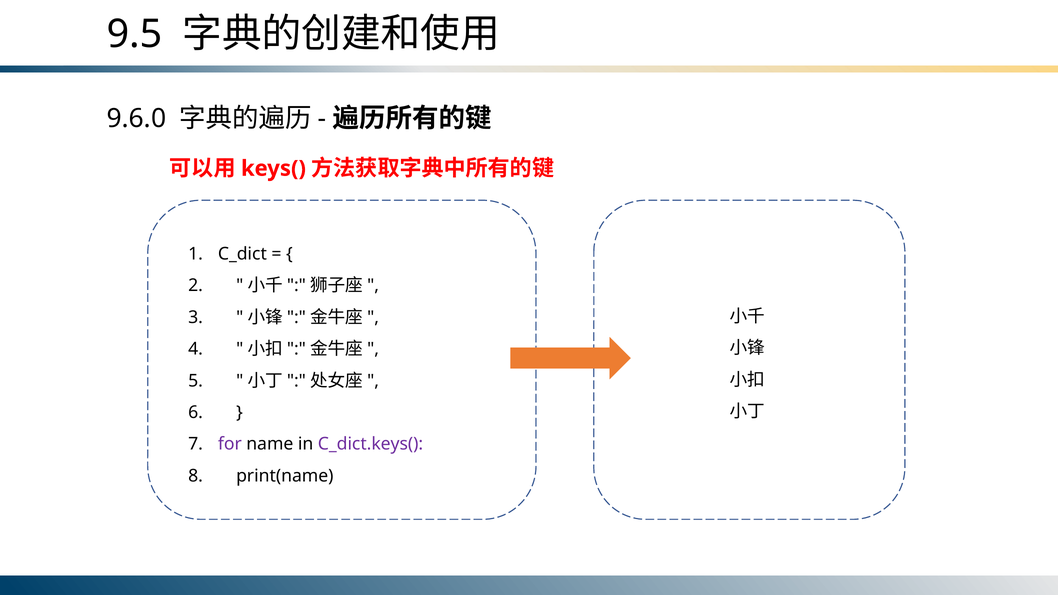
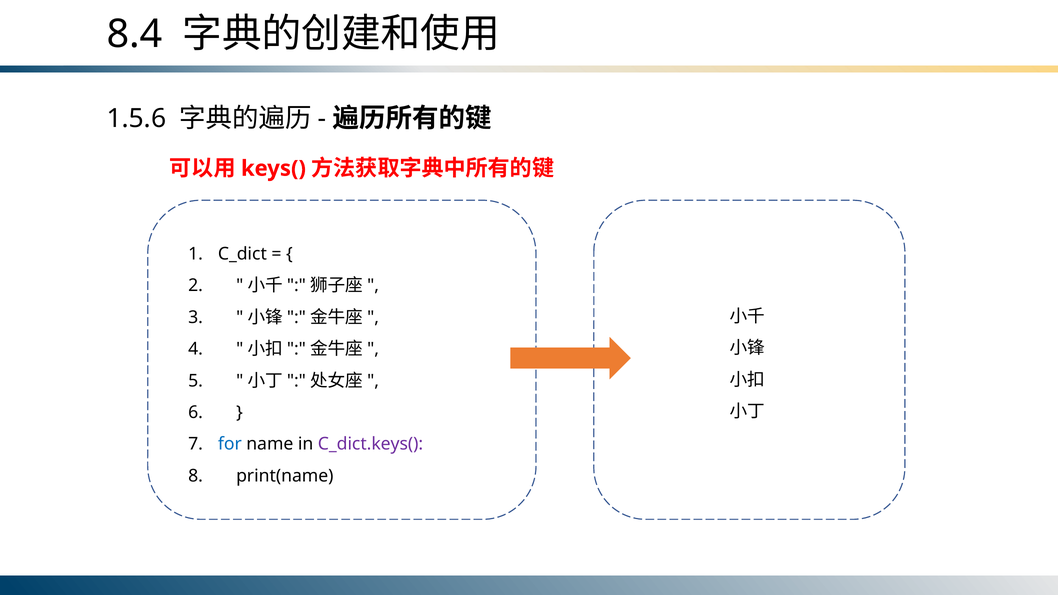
9.5: 9.5 -> 8.4
9.6.0: 9.6.0 -> 1.5.6
for colour: purple -> blue
